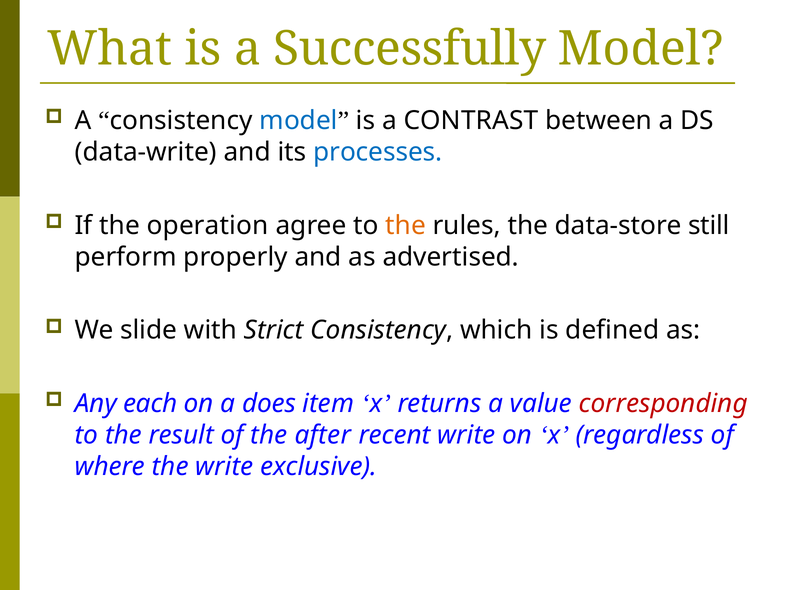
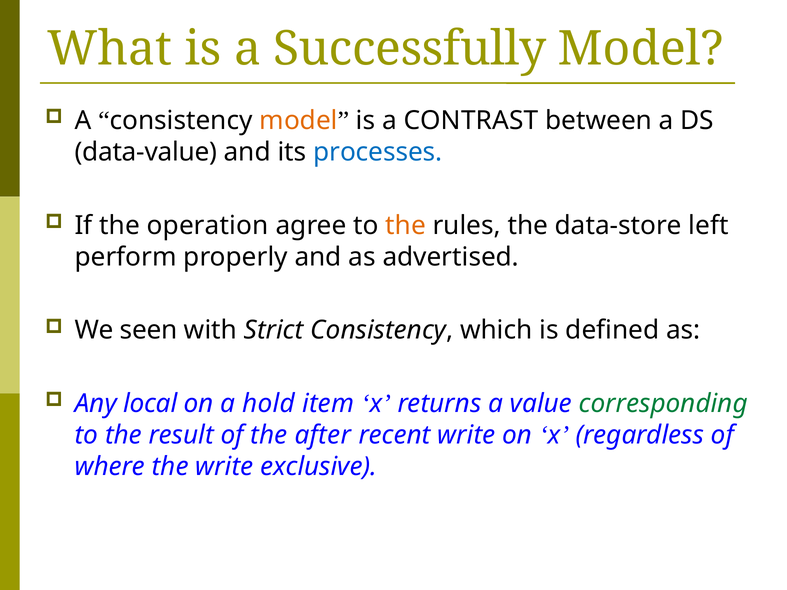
model at (299, 121) colour: blue -> orange
data-write: data-write -> data-value
still: still -> left
slide: slide -> seen
each: each -> local
does: does -> hold
corresponding colour: red -> green
